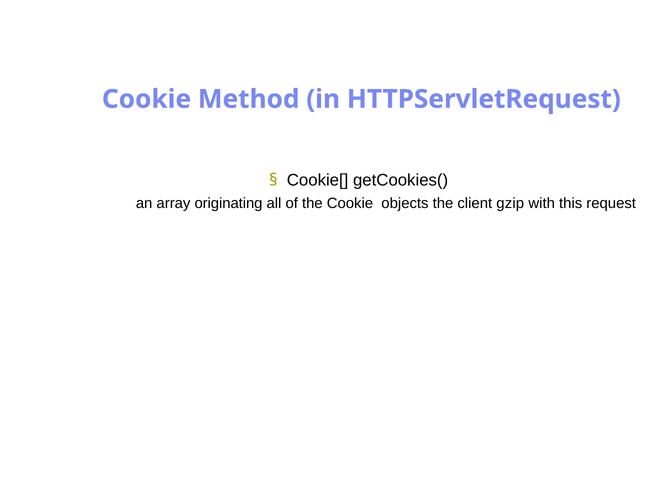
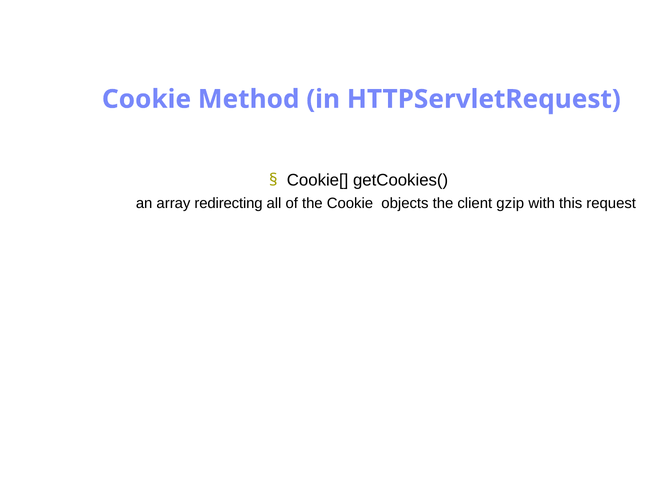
originating: originating -> redirecting
